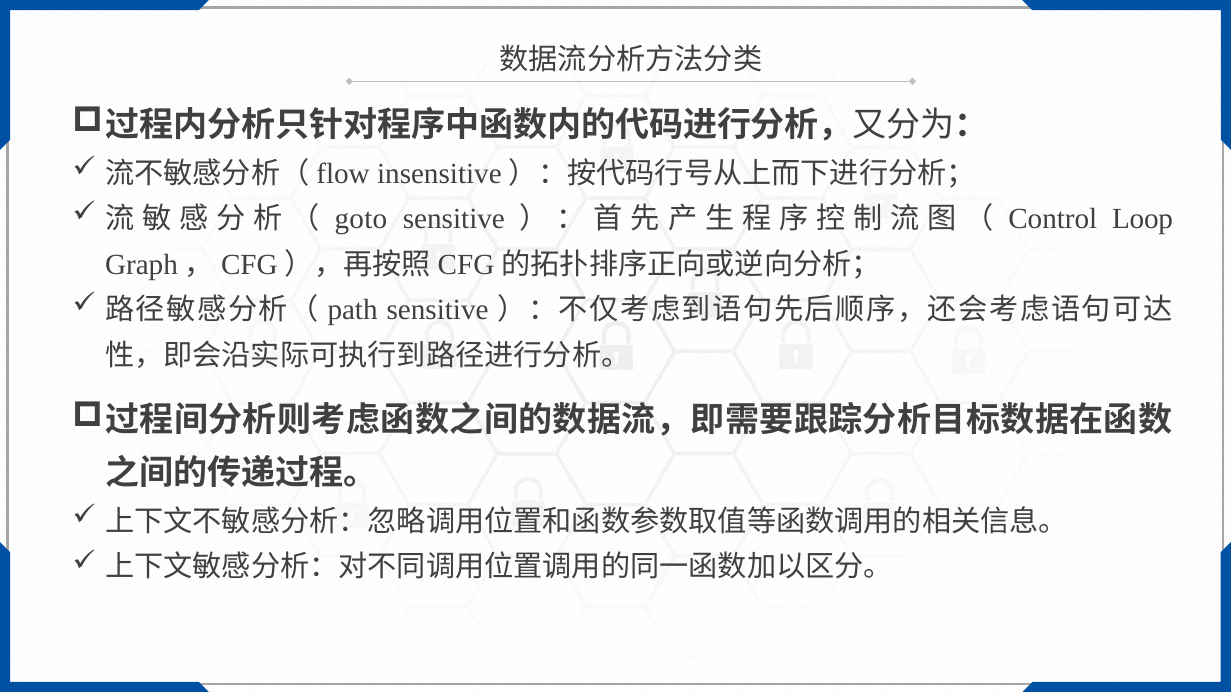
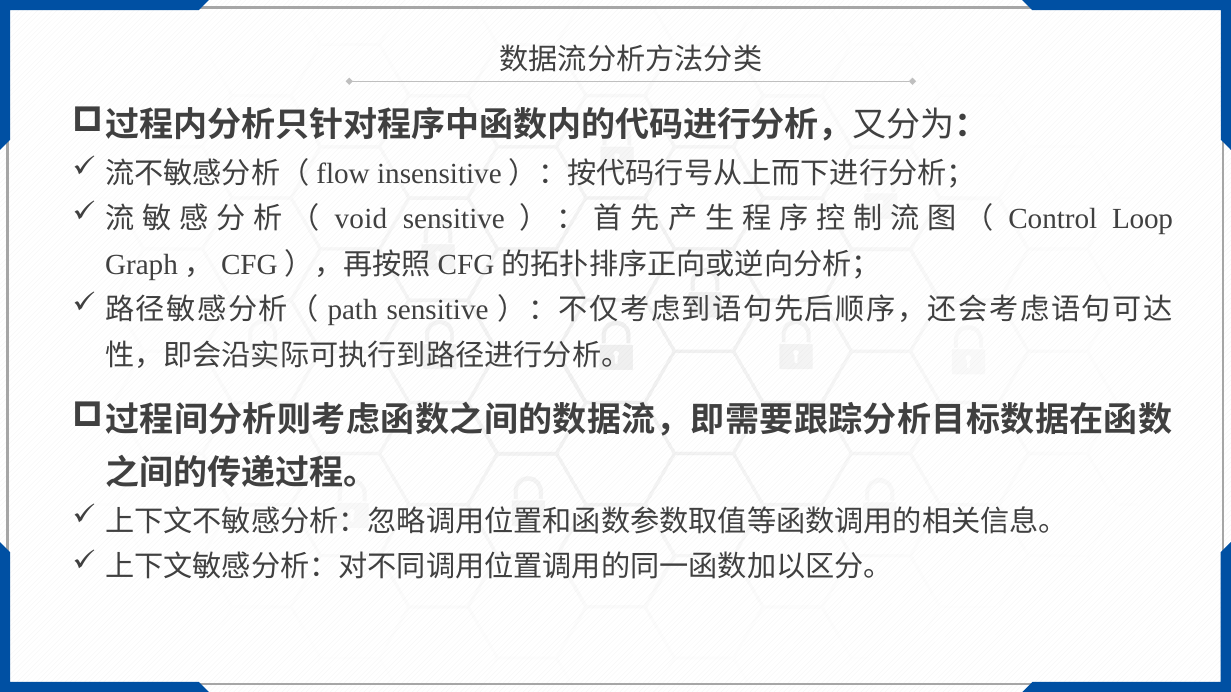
goto: goto -> void
